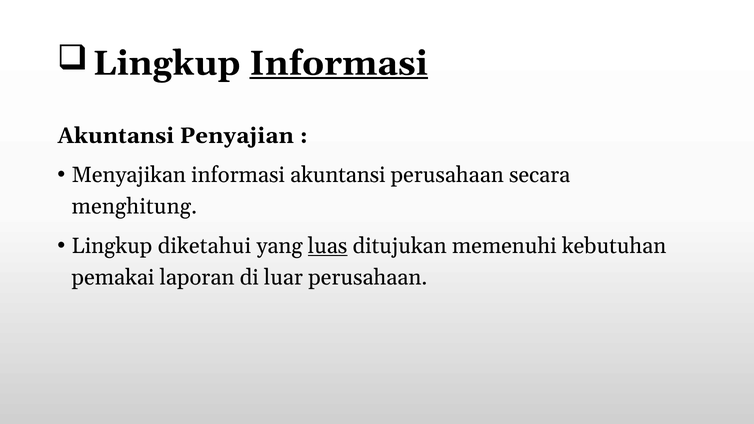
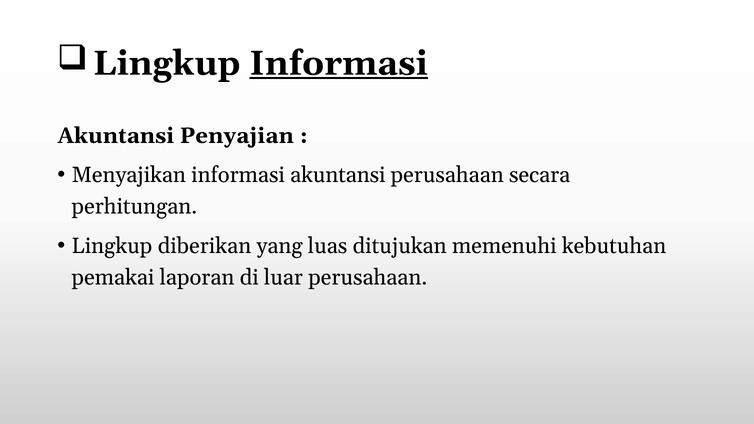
menghitung: menghitung -> perhitungan
diketahui: diketahui -> diberikan
luas underline: present -> none
